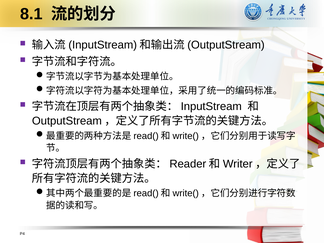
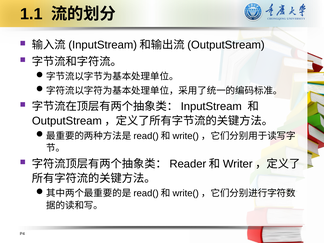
8.1: 8.1 -> 1.1
